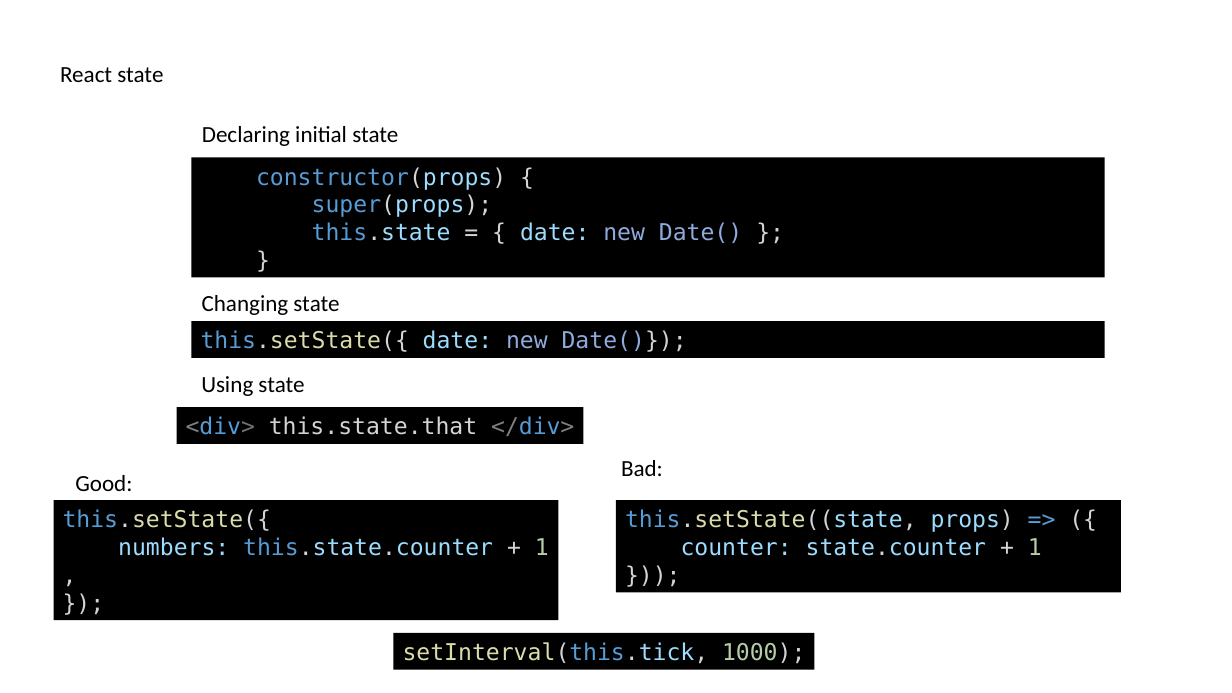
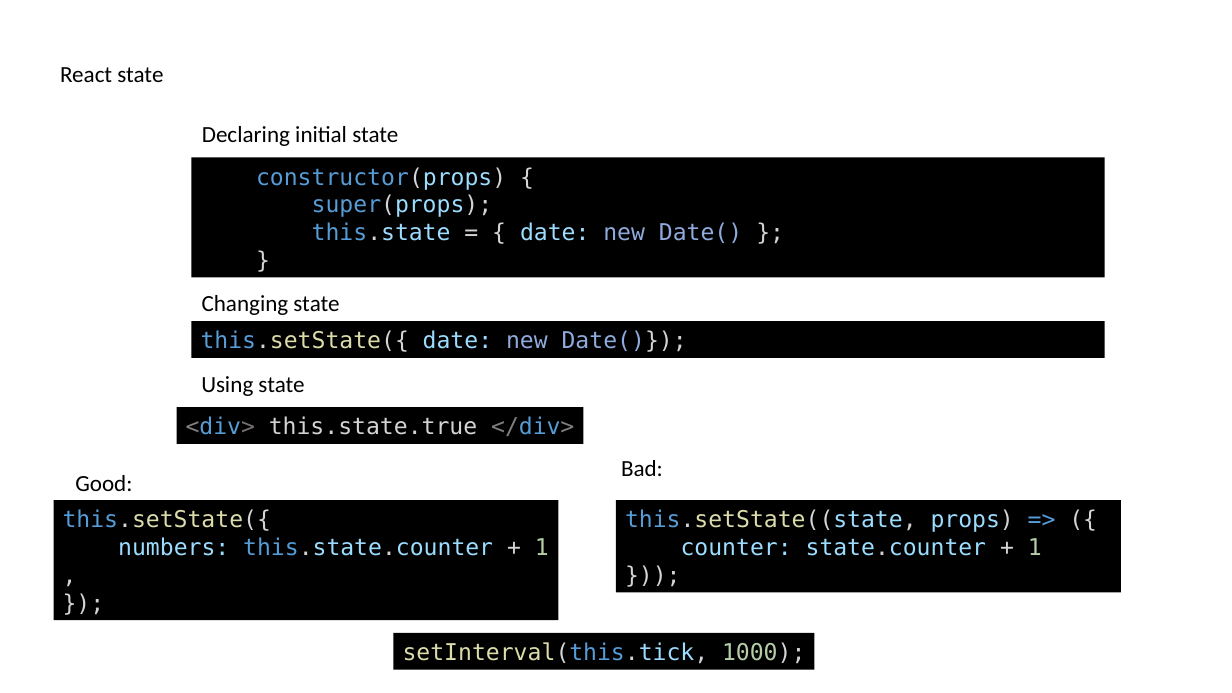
this.state.that: this.state.that -> this.state.true
